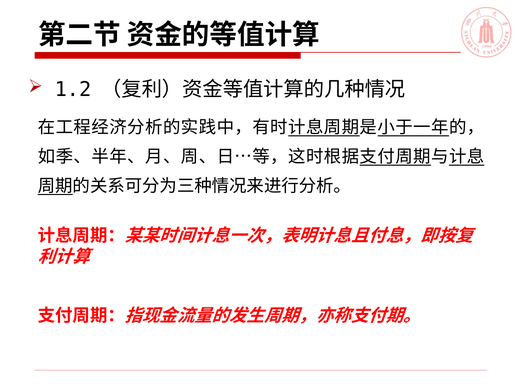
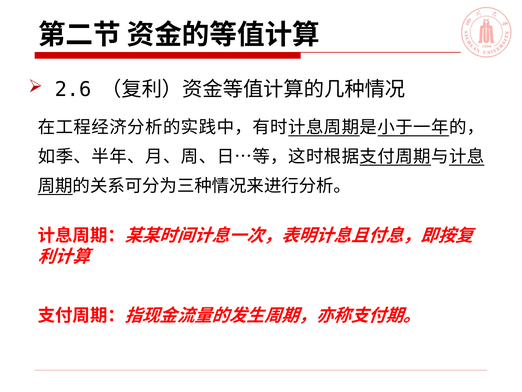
1.2: 1.2 -> 2.6
